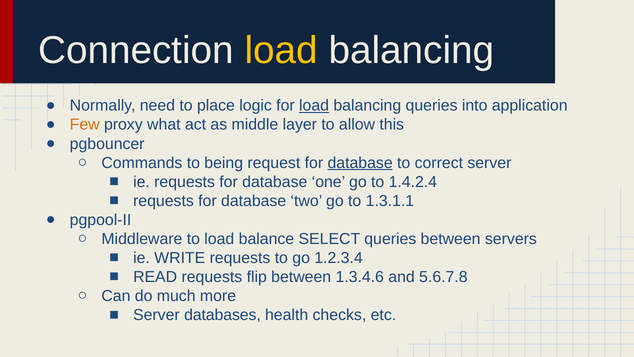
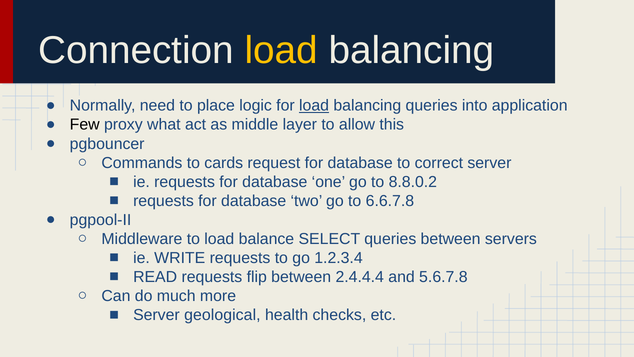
Few colour: orange -> black
being: being -> cards
database at (360, 163) underline: present -> none
1.4.2.4: 1.4.2.4 -> 8.8.0.2
1.3.1.1: 1.3.1.1 -> 6.6.7.8
1.3.4.6: 1.3.4.6 -> 2.4.4.4
databases: databases -> geological
